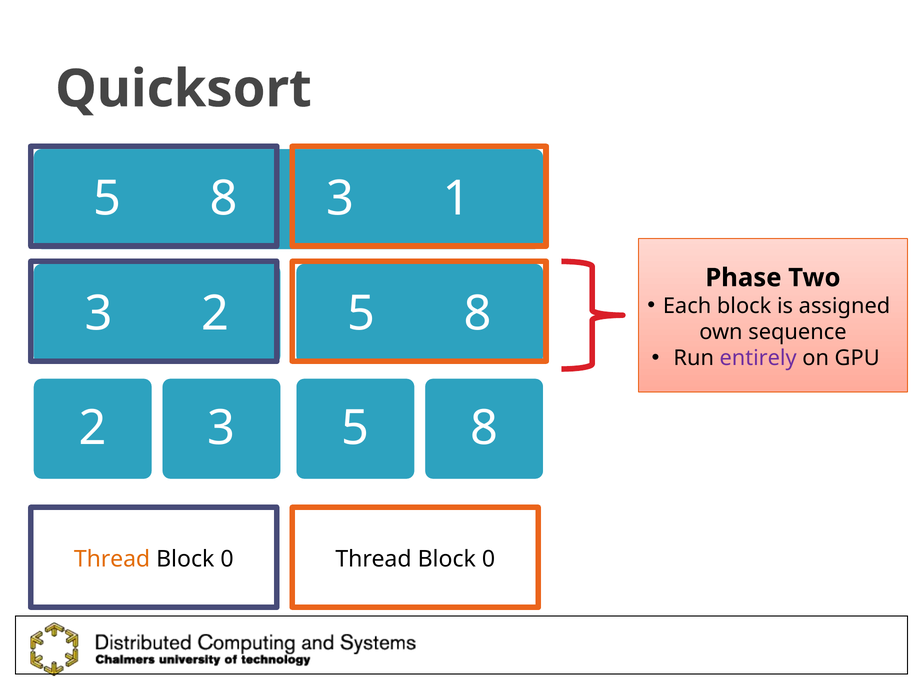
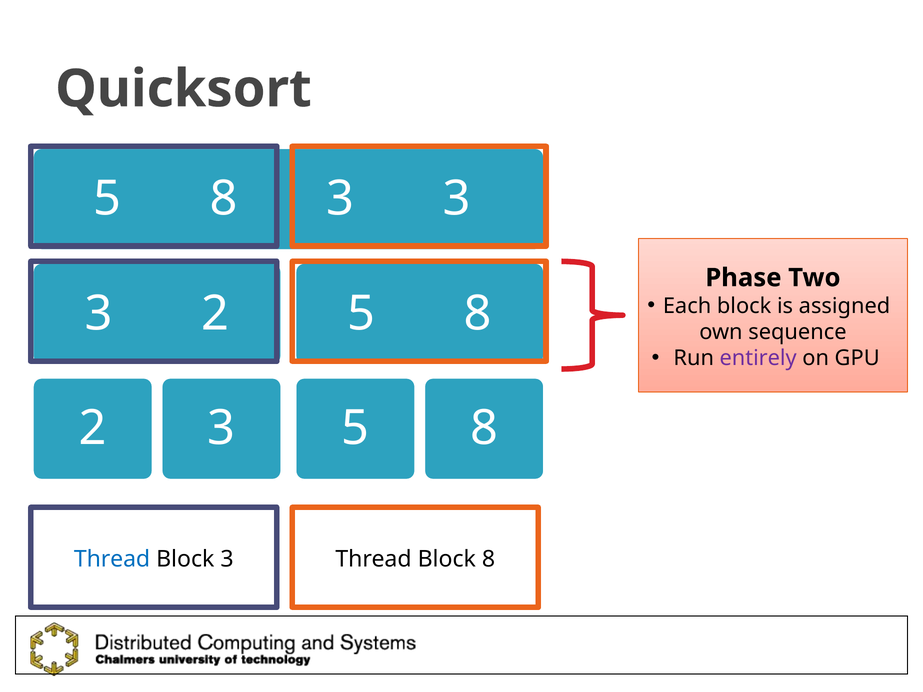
8 3 1: 1 -> 3
Thread at (112, 559) colour: orange -> blue
0 at (227, 559): 0 -> 3
0 at (488, 559): 0 -> 8
